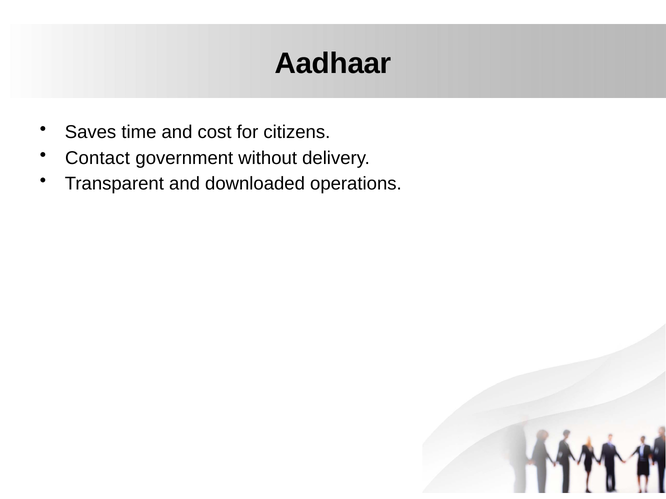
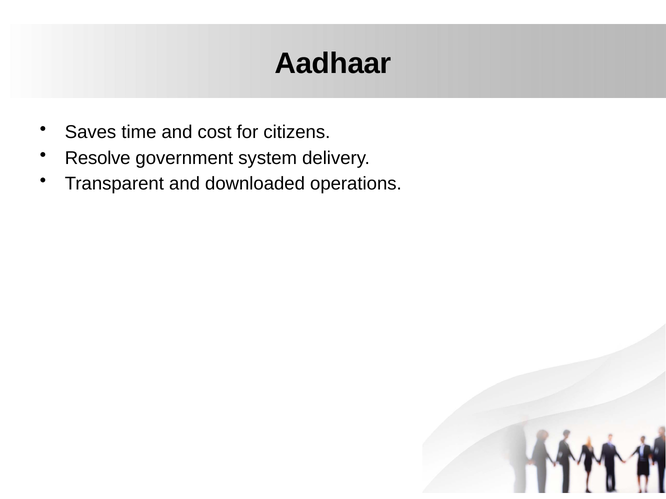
Contact: Contact -> Resolve
without: without -> system
